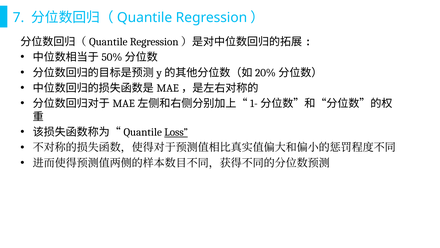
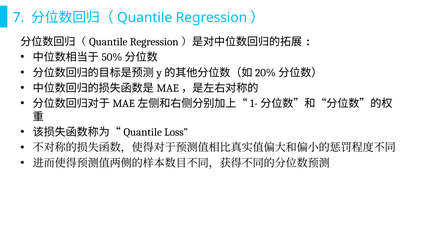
Loss underline: present -> none
